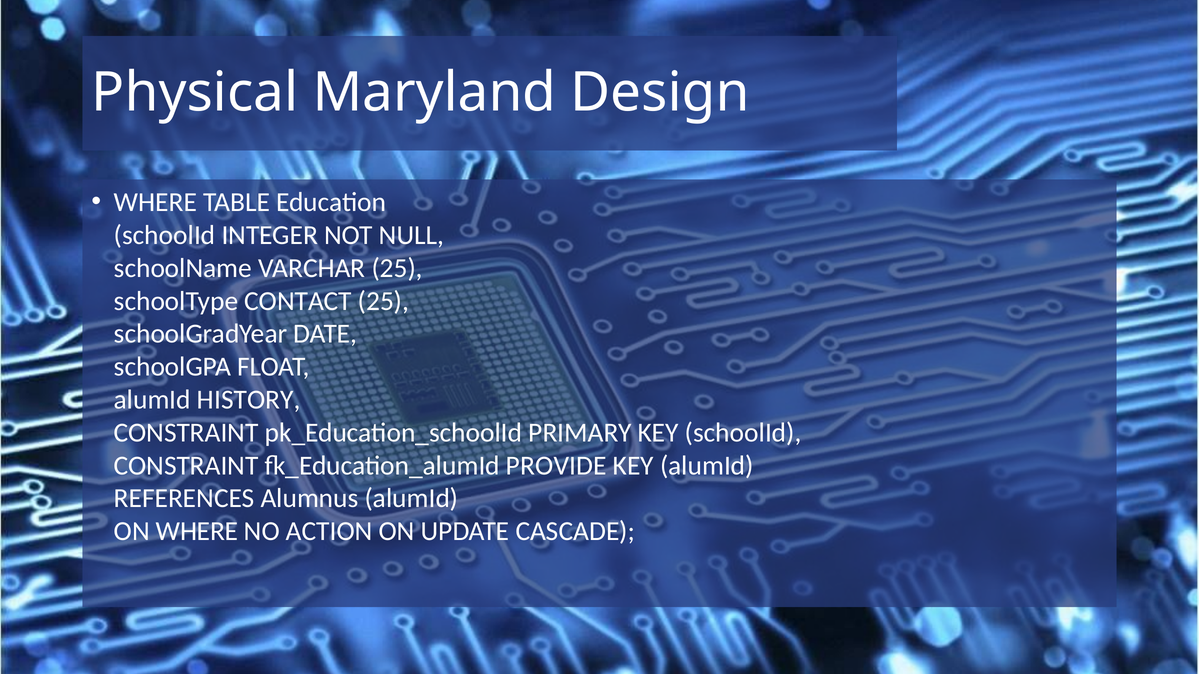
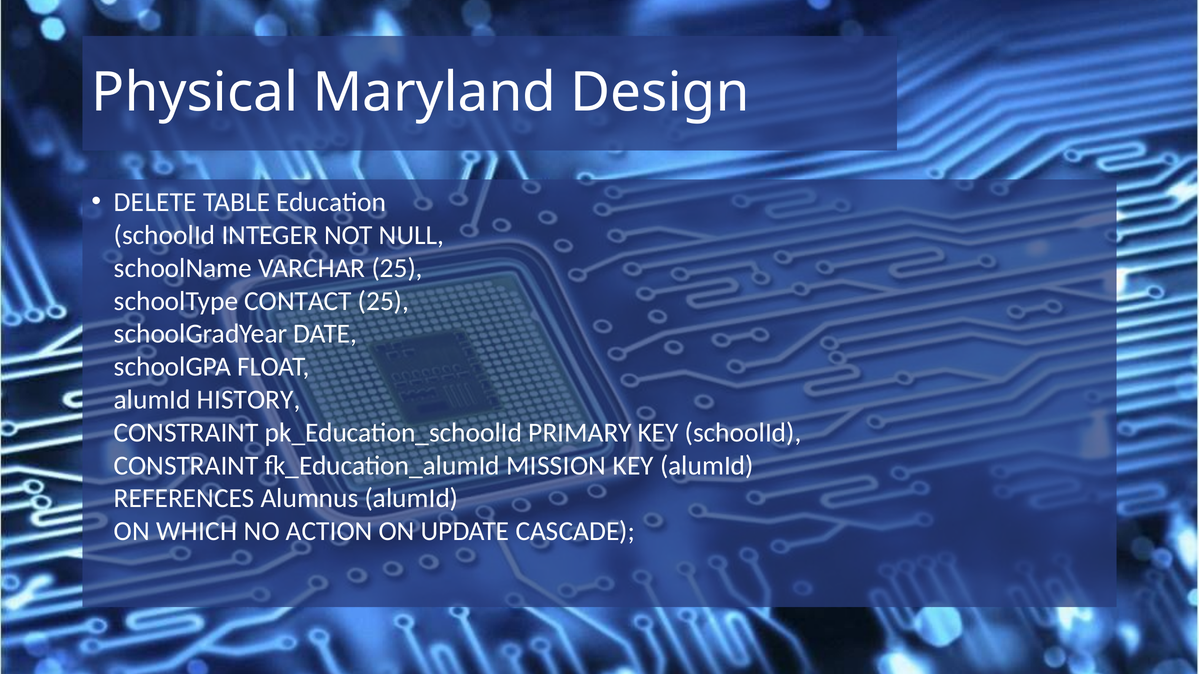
WHERE at (155, 202): WHERE -> DELETE
PROVIDE: PROVIDE -> MISSION
ON WHERE: WHERE -> WHICH
